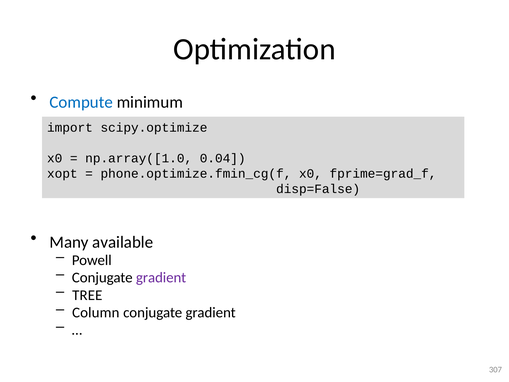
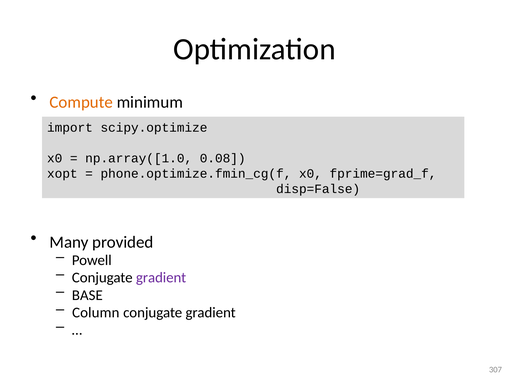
Compute colour: blue -> orange
0.04: 0.04 -> 0.08
available: available -> provided
TREE: TREE -> BASE
